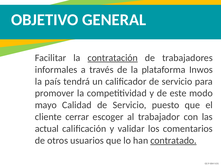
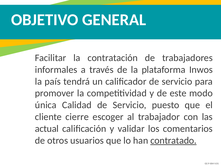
contratación underline: present -> none
mayo: mayo -> única
cerrar: cerrar -> cierre
